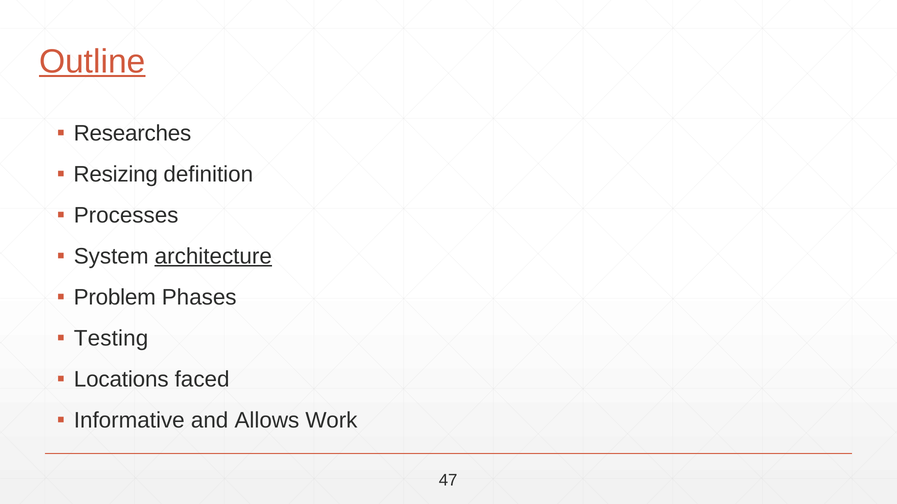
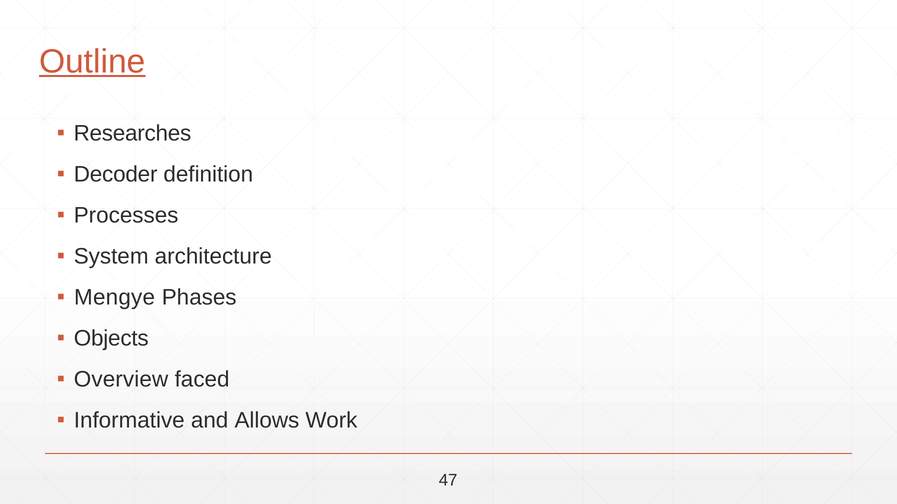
Resizing: Resizing -> Decoder
architecture underline: present -> none
Problem: Problem -> Mengye
Testing: Testing -> Objects
Locations: Locations -> Overview
